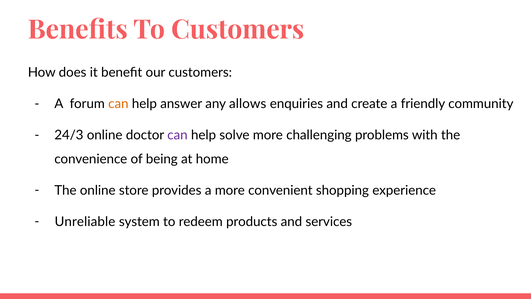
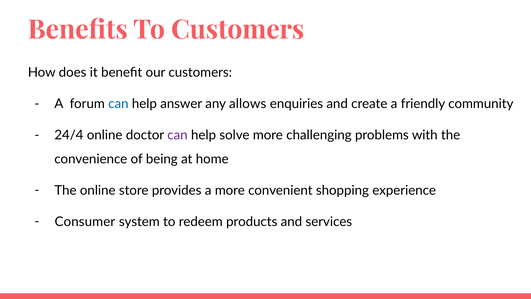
can at (118, 104) colour: orange -> blue
24/3: 24/3 -> 24/4
Unreliable: Unreliable -> Consumer
